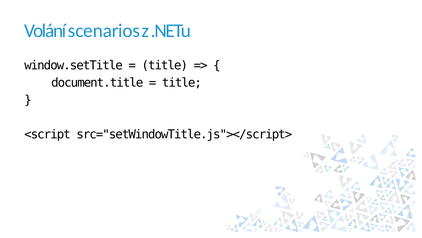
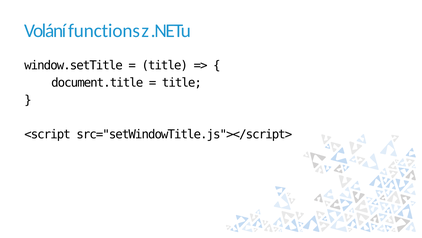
scenarios: scenarios -> functions
